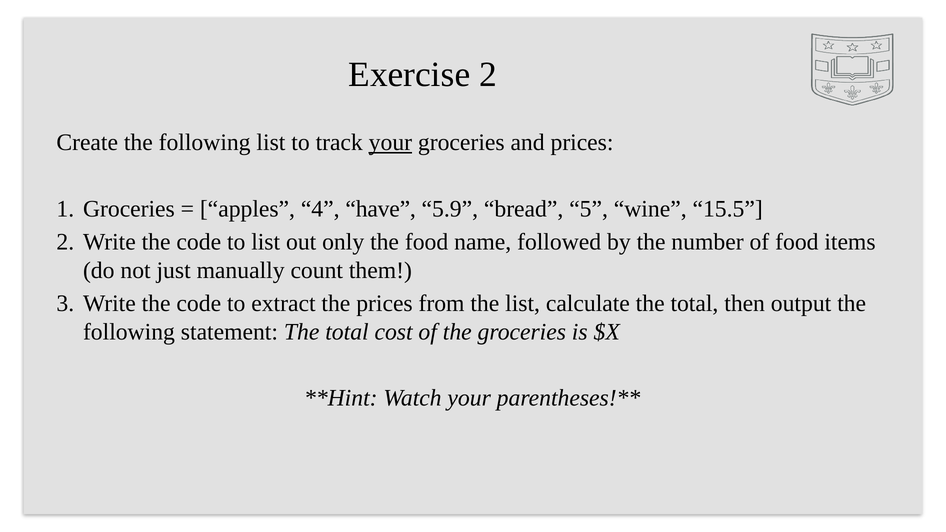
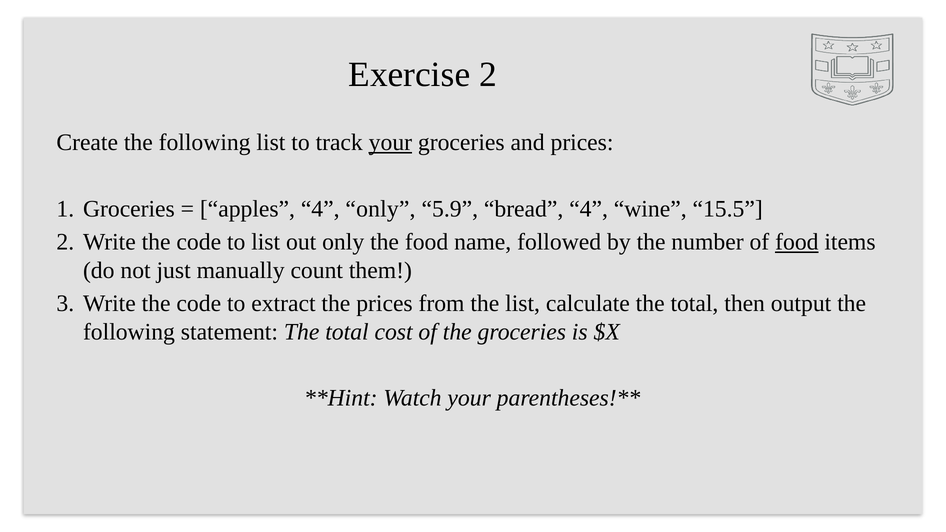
4 have: have -> only
bread 5: 5 -> 4
food at (797, 242) underline: none -> present
